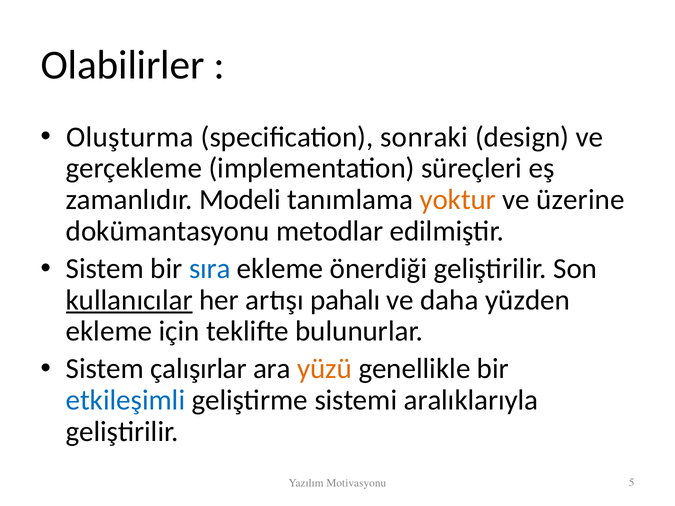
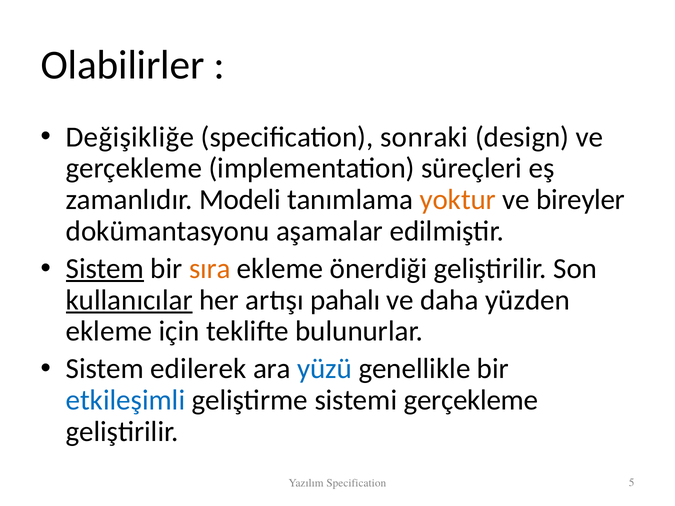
Oluşturma: Oluşturma -> Değişikliğe
üzerine: üzerine -> bireyler
metodlar: metodlar -> aşamalar
Sistem at (105, 269) underline: none -> present
sıra colour: blue -> orange
çalışırlar: çalışırlar -> edilerek
yüzü colour: orange -> blue
sistemi aralıklarıyla: aralıklarıyla -> gerçekleme
Yazılım Motivasyonu: Motivasyonu -> Specification
